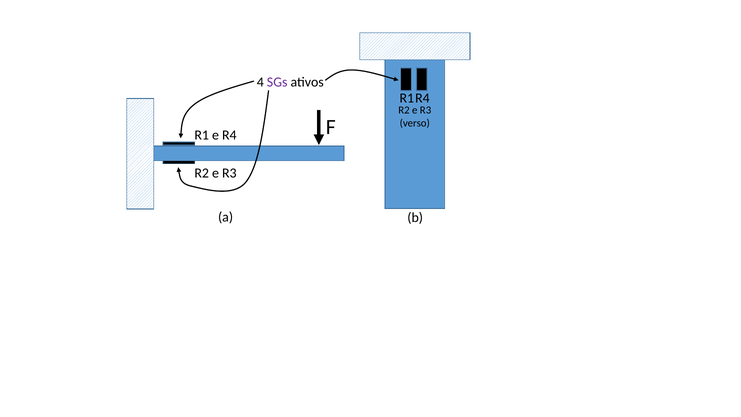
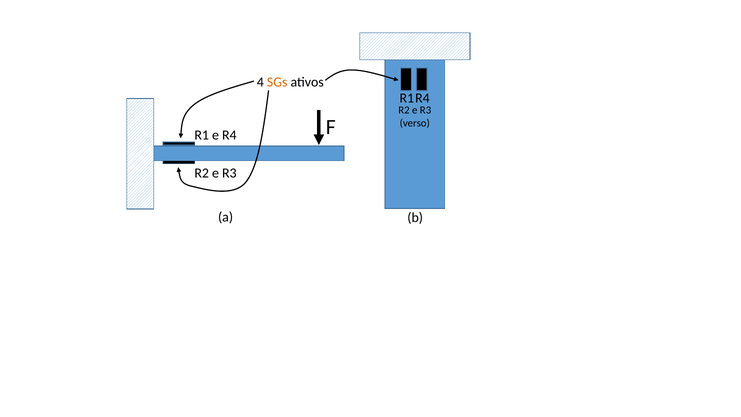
SGs colour: purple -> orange
